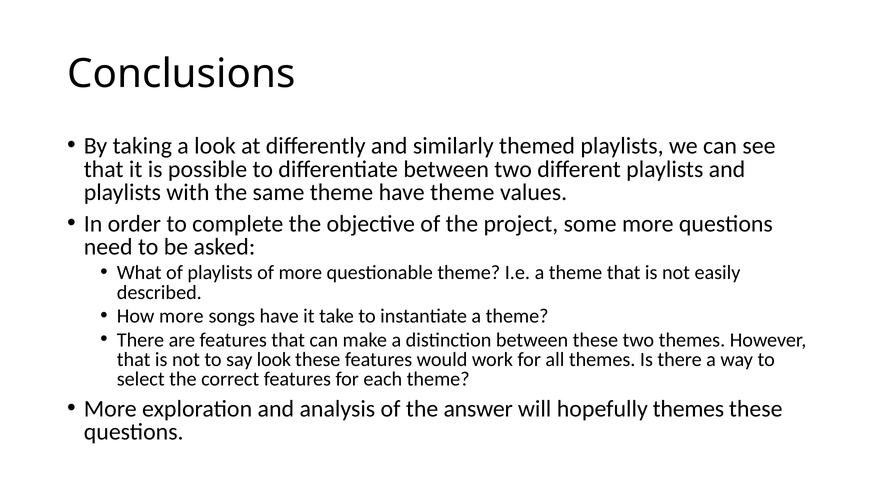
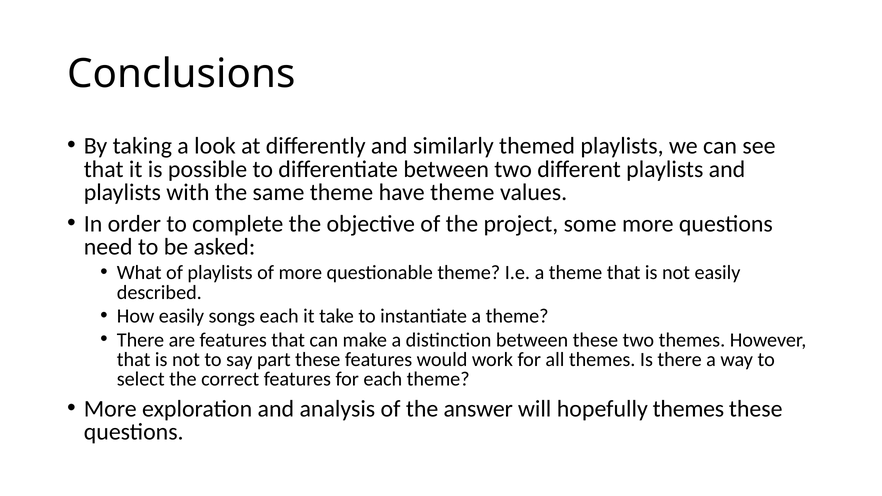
How more: more -> easily
songs have: have -> each
say look: look -> part
